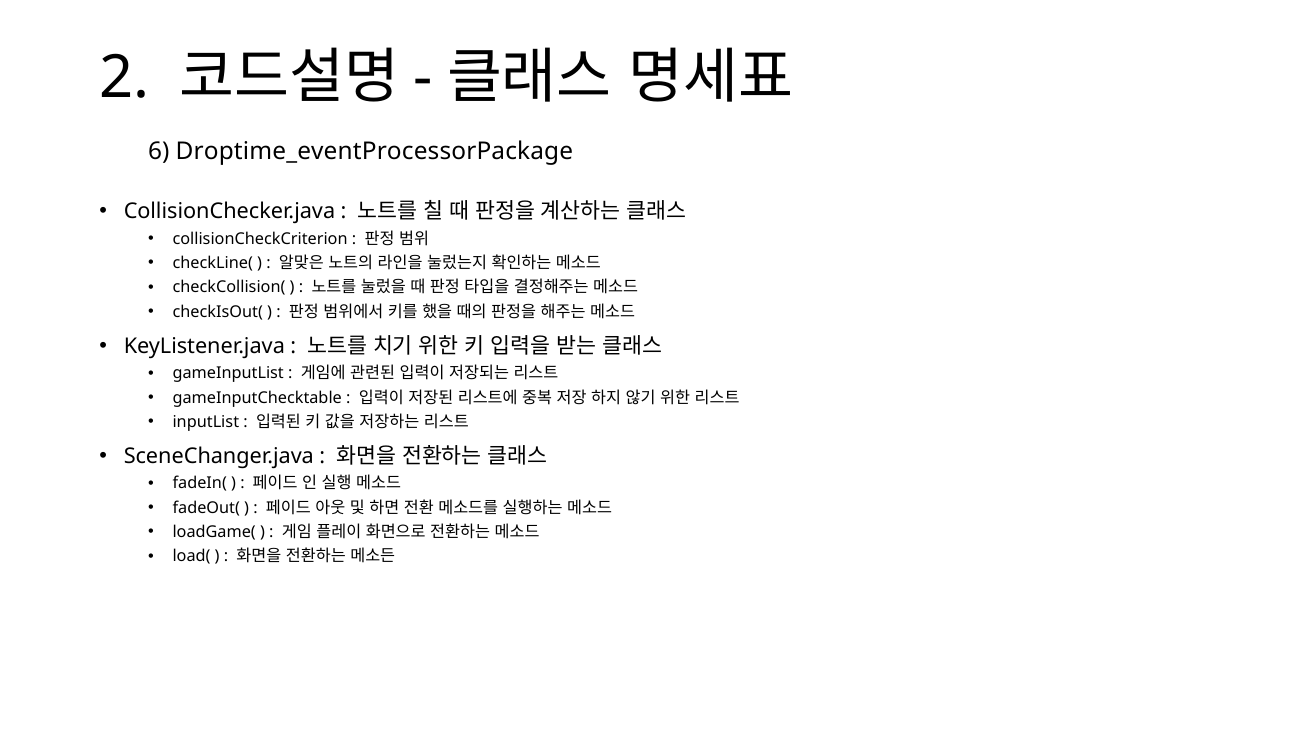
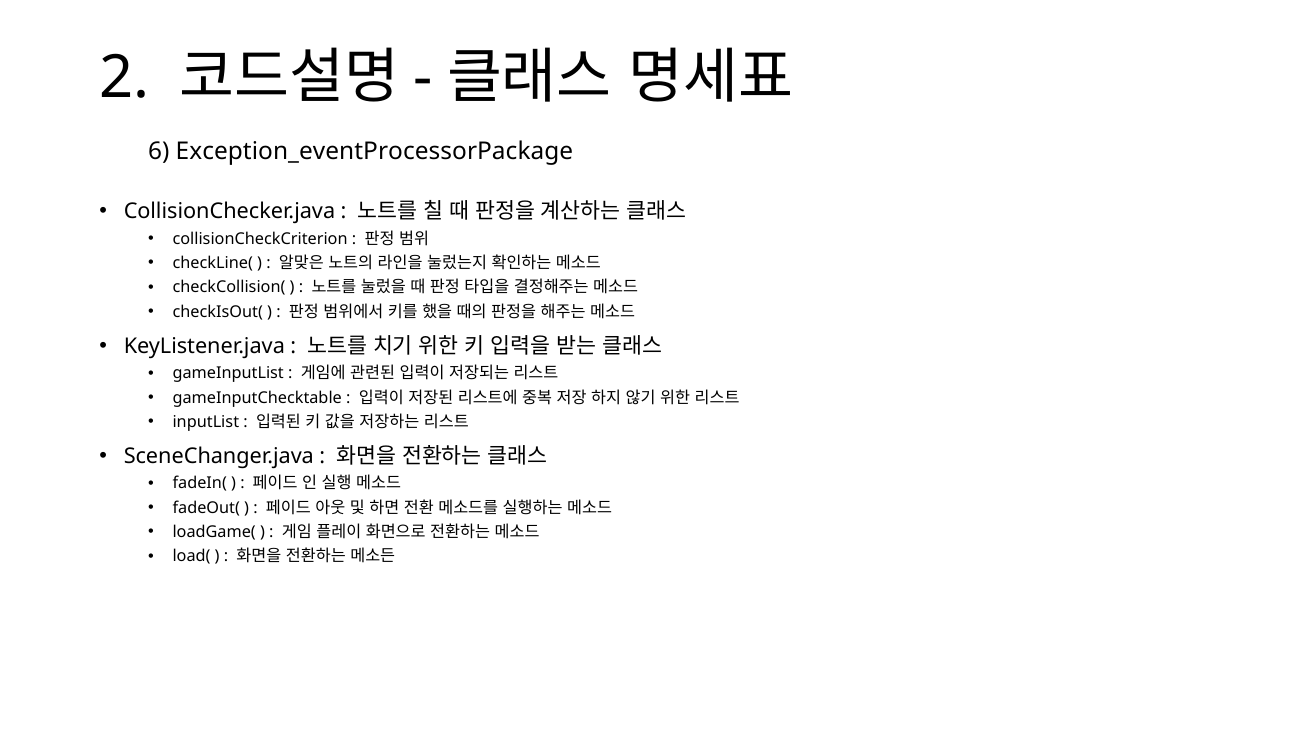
Droptime_eventProcessorPackage: Droptime_eventProcessorPackage -> Exception_eventProcessorPackage
